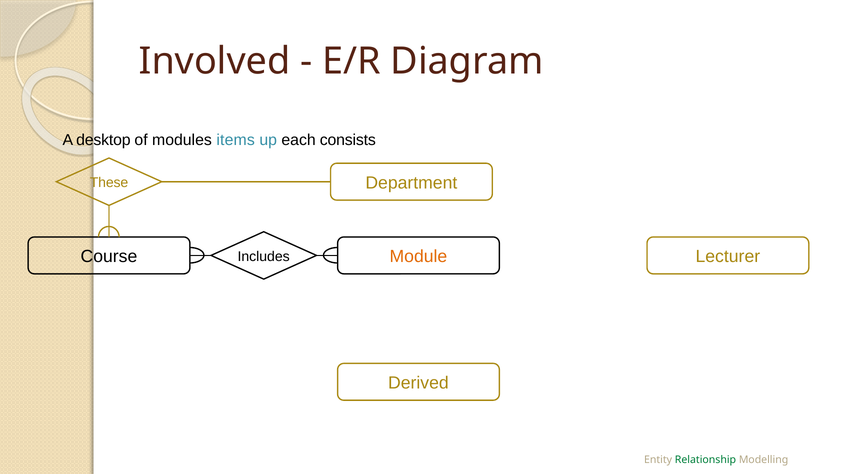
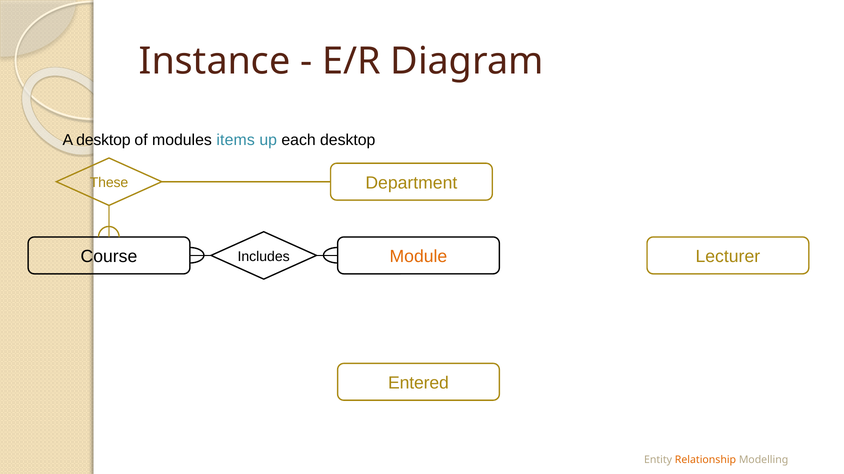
Involved: Involved -> Instance
each consists: consists -> desktop
Derived: Derived -> Entered
Relationship colour: green -> orange
